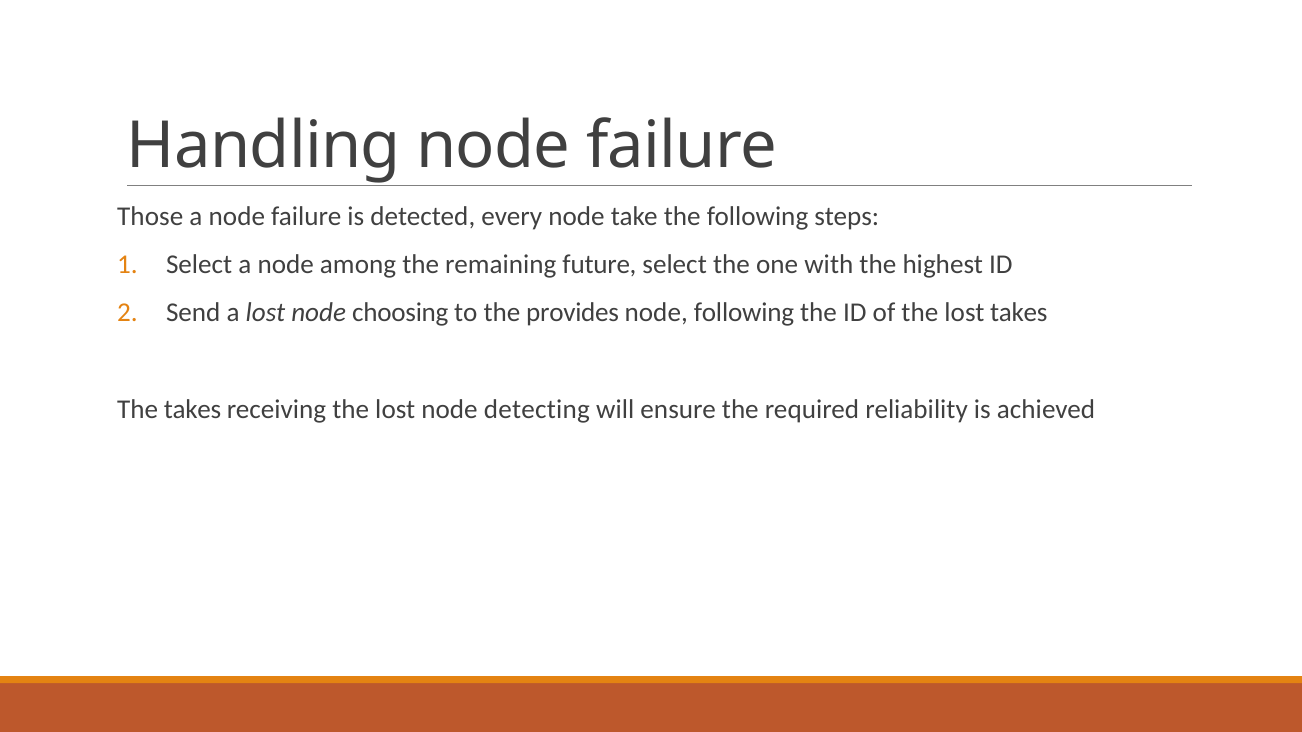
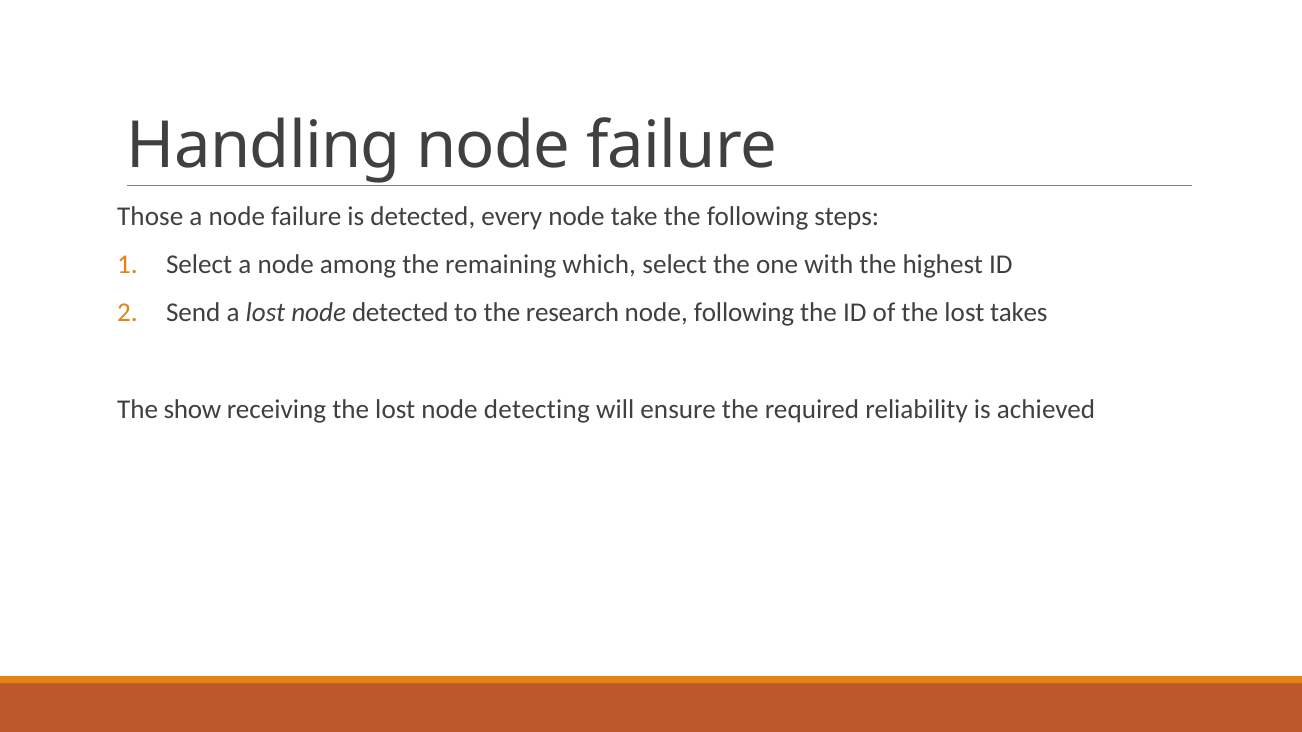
future: future -> which
node choosing: choosing -> detected
provides: provides -> research
The takes: takes -> show
